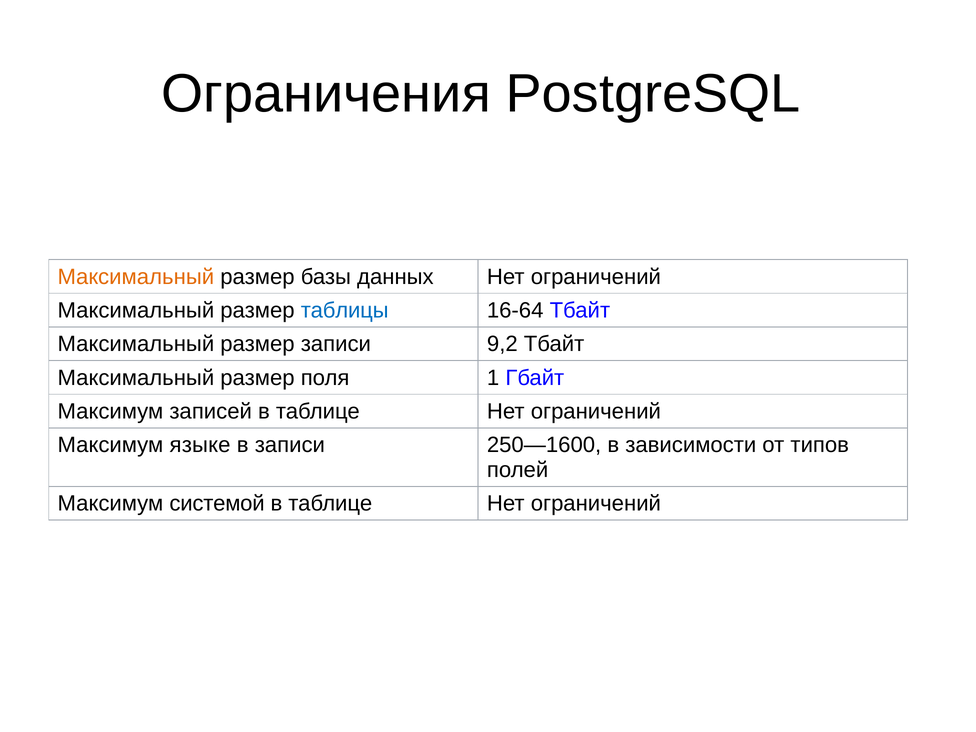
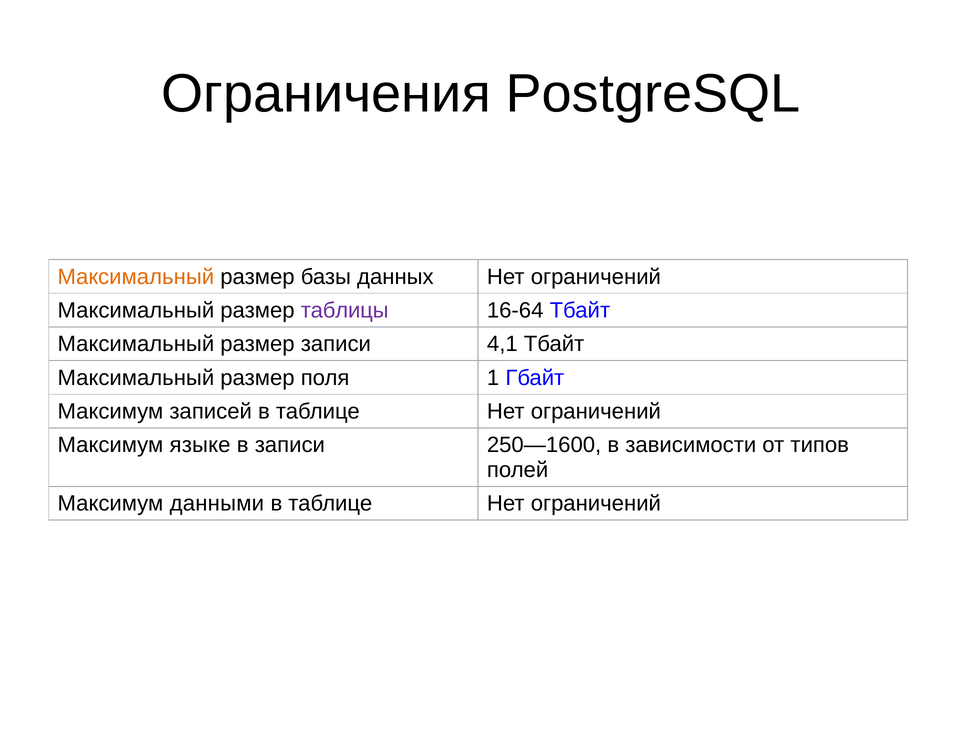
таблицы colour: blue -> purple
9,2: 9,2 -> 4,1
системой: системой -> данными
